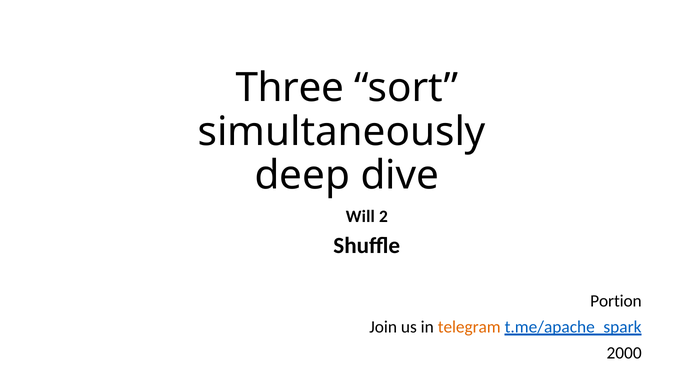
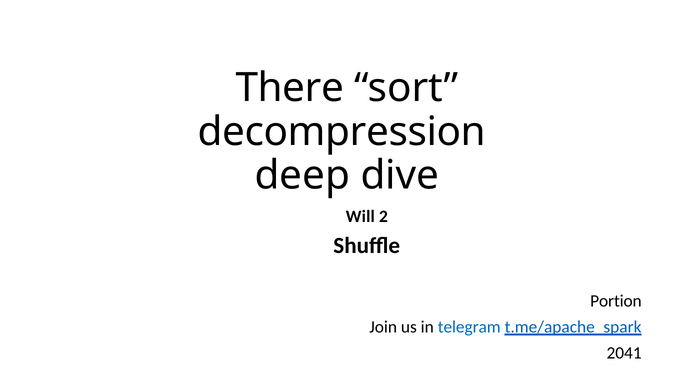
Three: Three -> There
simultaneously: simultaneously -> decompression
telegram colour: orange -> blue
2000: 2000 -> 2041
